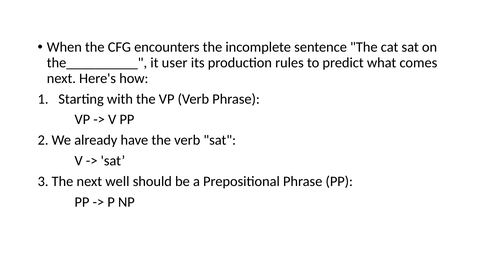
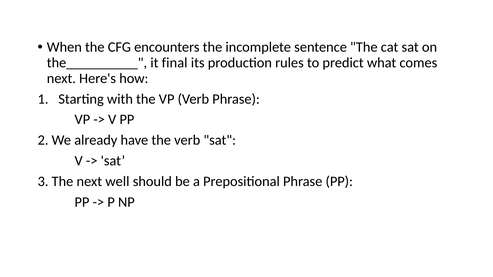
user: user -> final
